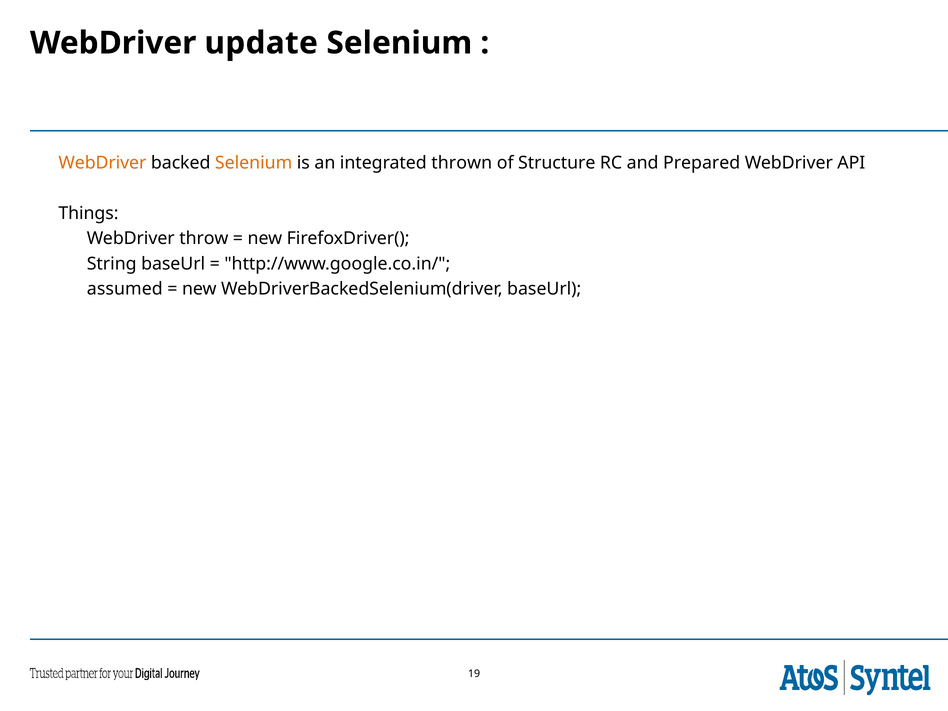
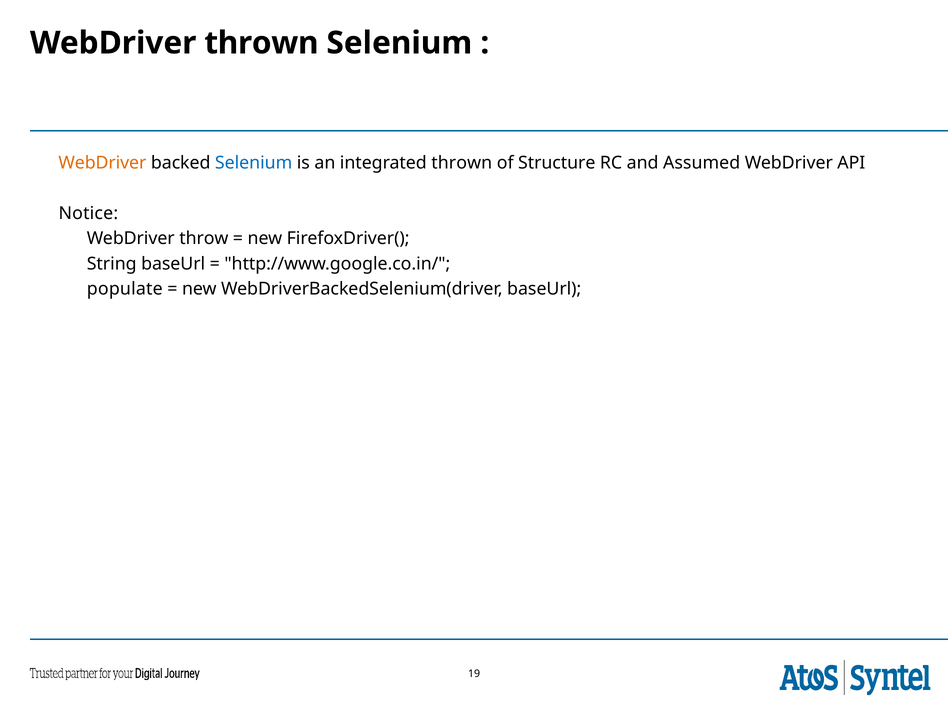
WebDriver update: update -> thrown
Selenium at (254, 163) colour: orange -> blue
Prepared: Prepared -> Assumed
Things: Things -> Notice
assumed: assumed -> populate
